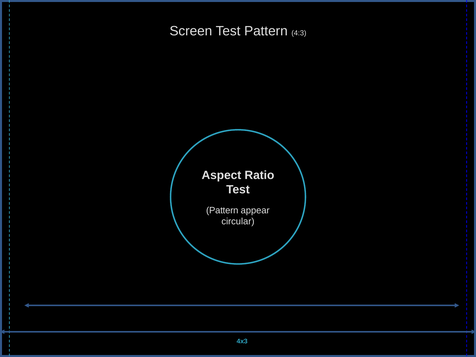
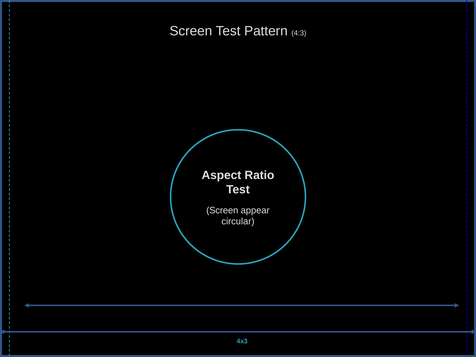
Pattern at (222, 210): Pattern -> Screen
